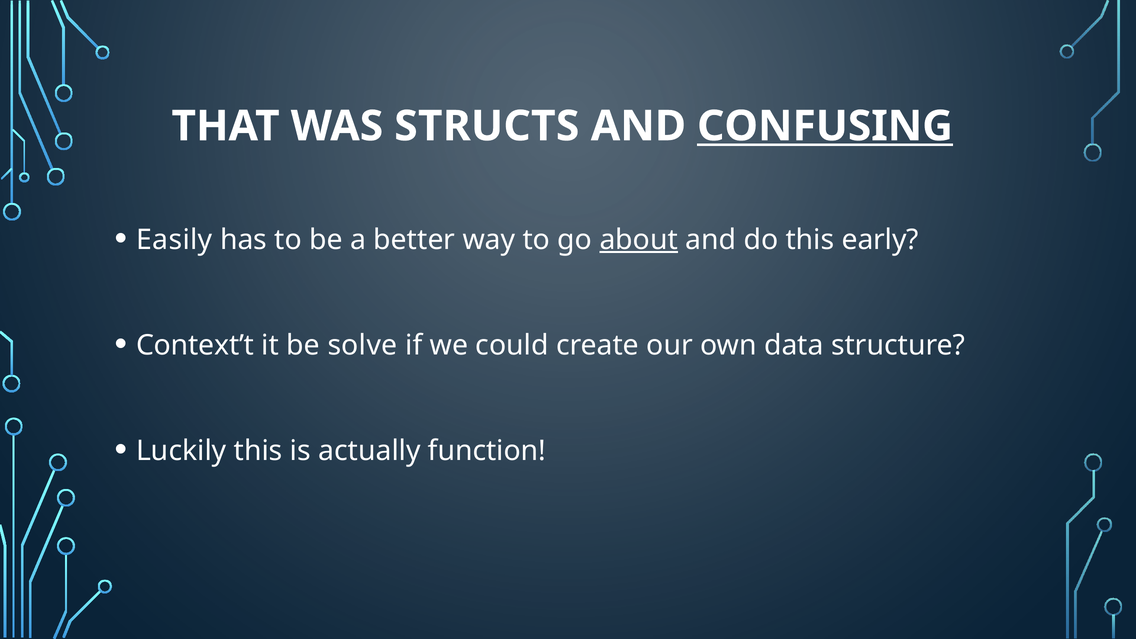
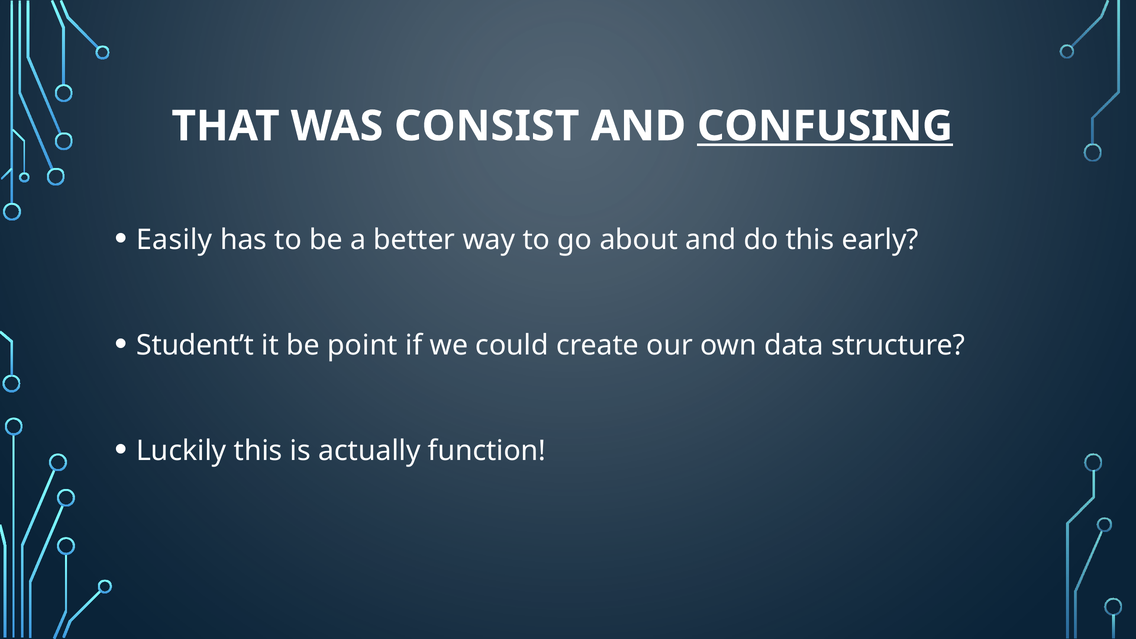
STRUCTS: STRUCTS -> CONSIST
about underline: present -> none
Context’t: Context’t -> Student’t
solve: solve -> point
